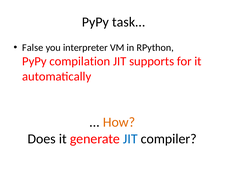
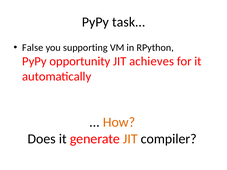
interpreter: interpreter -> supporting
compilation: compilation -> opportunity
supports: supports -> achieves
JIT at (130, 139) colour: blue -> orange
